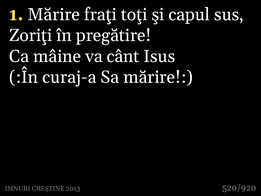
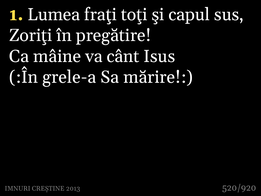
1 Mărire: Mărire -> Lumea
curaj-a: curaj-a -> grele-a
